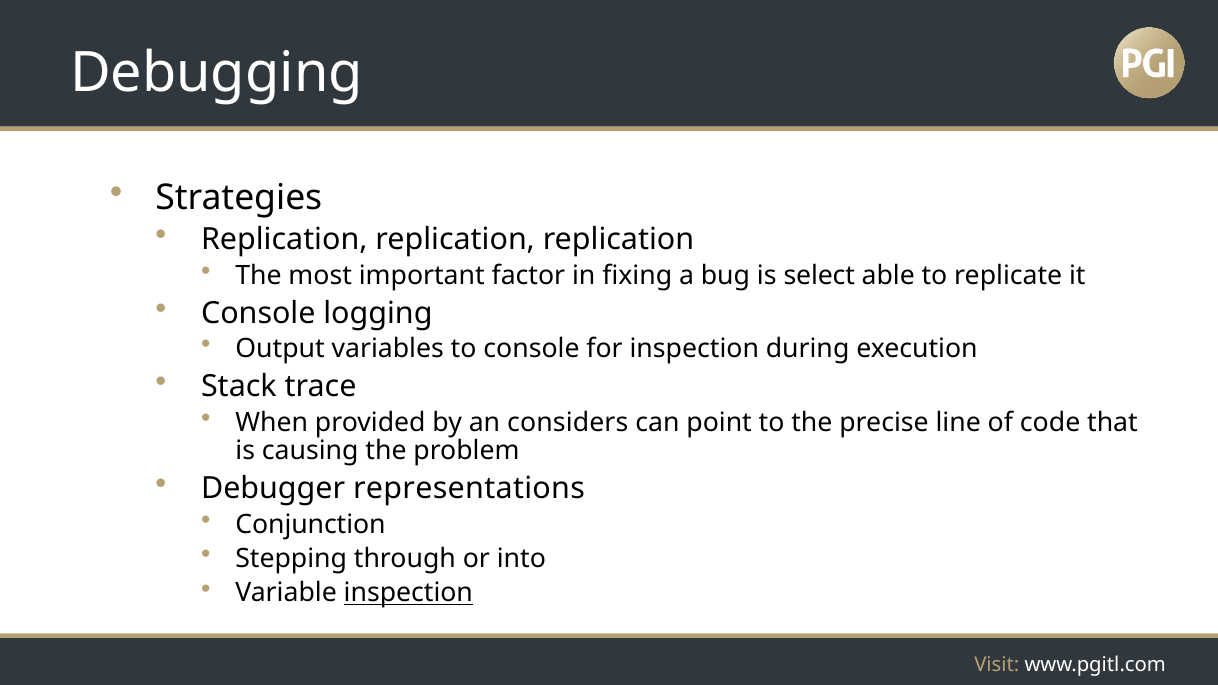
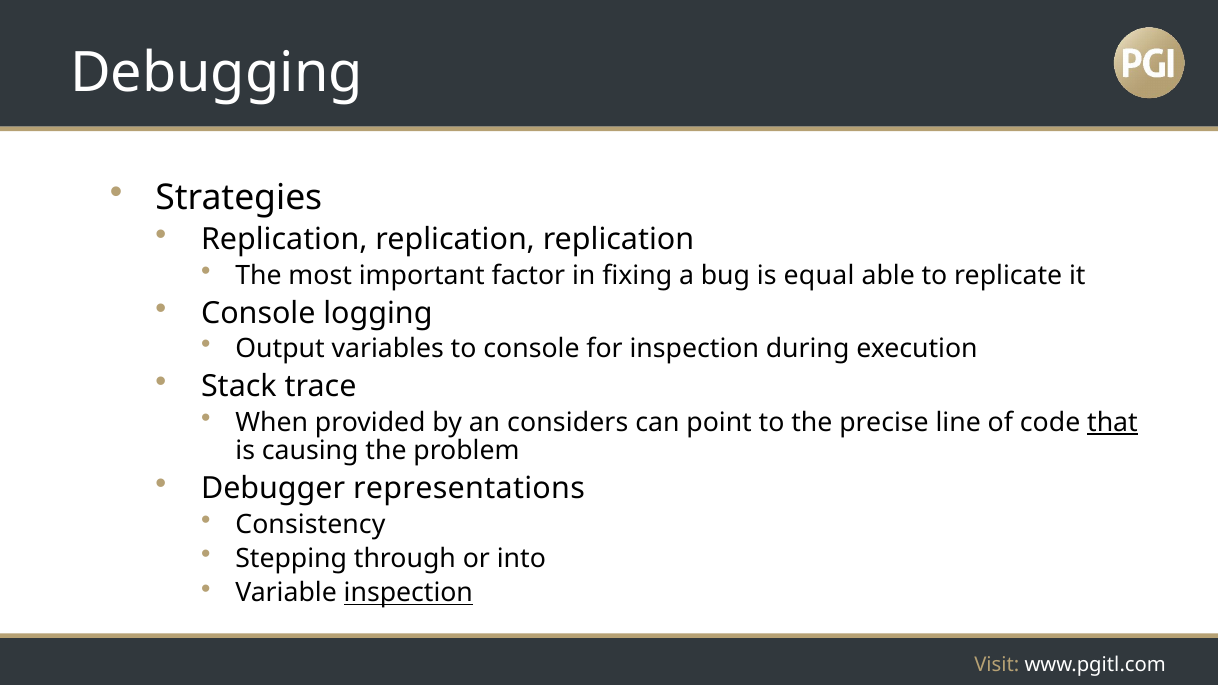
select: select -> equal
that underline: none -> present
Conjunction: Conjunction -> Consistency
